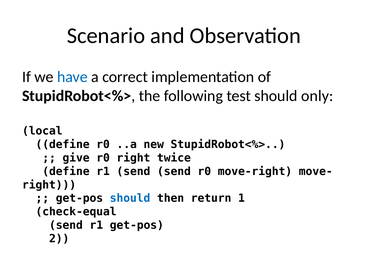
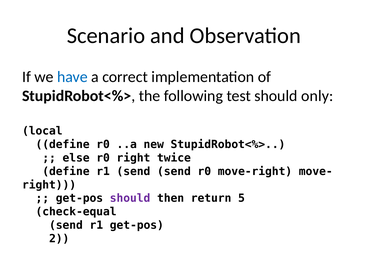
give: give -> else
should at (130, 198) colour: blue -> purple
1: 1 -> 5
